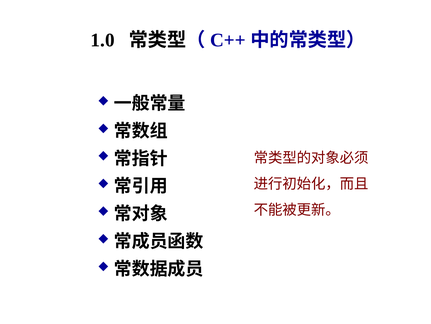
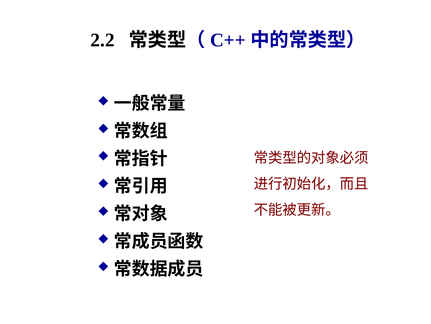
1.0: 1.0 -> 2.2
